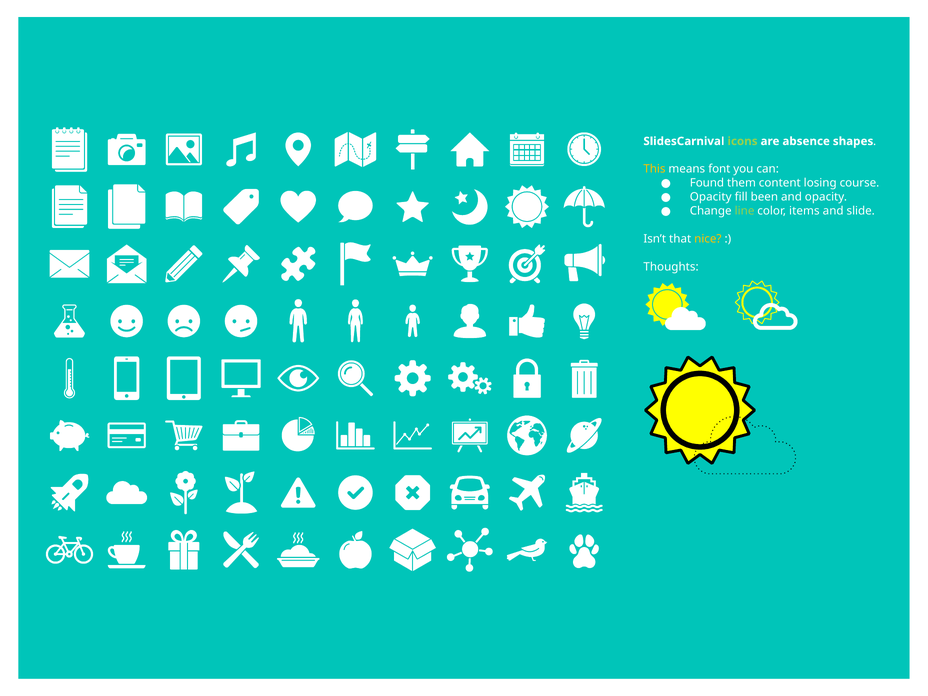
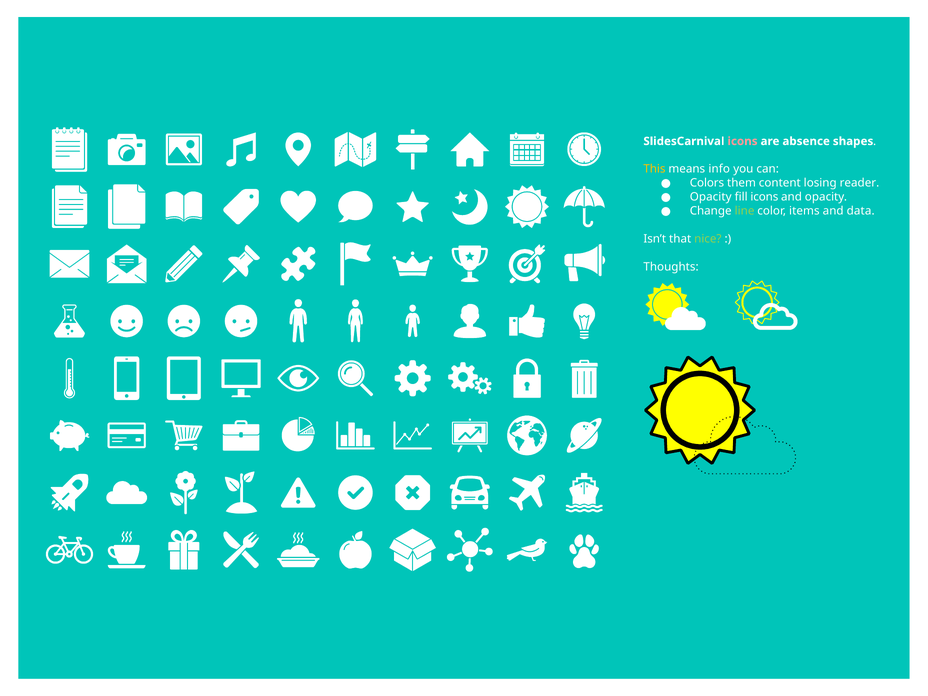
icons at (742, 141) colour: light green -> pink
font: font -> info
Found: Found -> Colors
course: course -> reader
fill been: been -> icons
slide: slide -> data
nice colour: yellow -> light green
